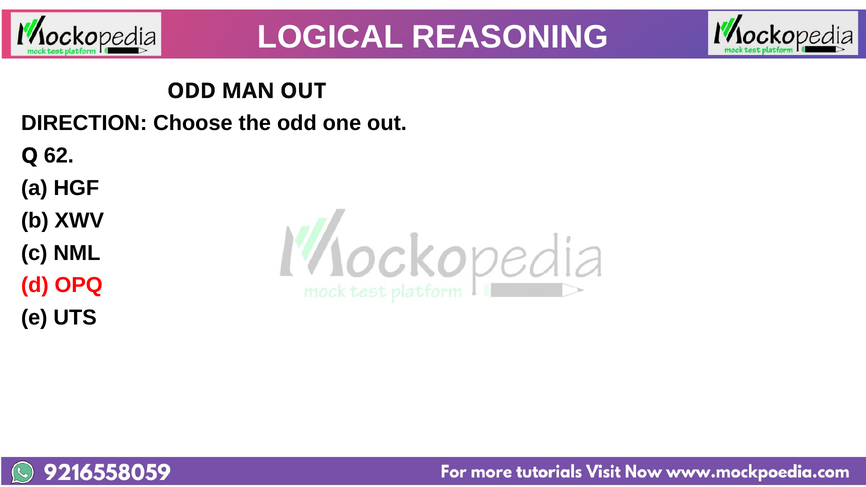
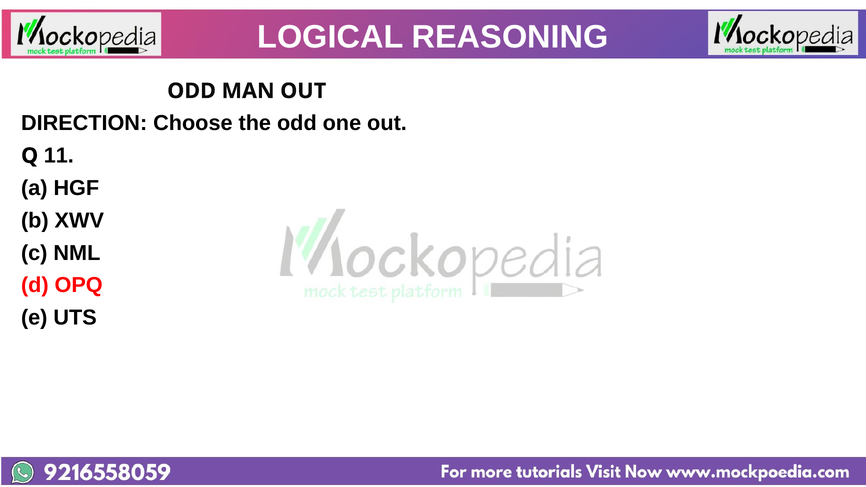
62: 62 -> 11
